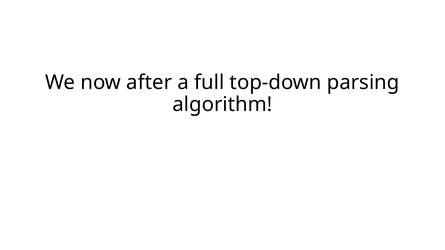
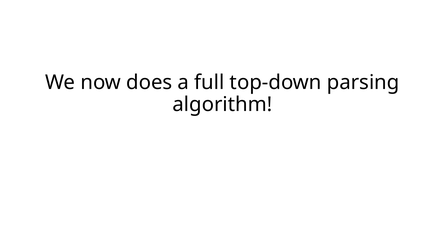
after: after -> does
